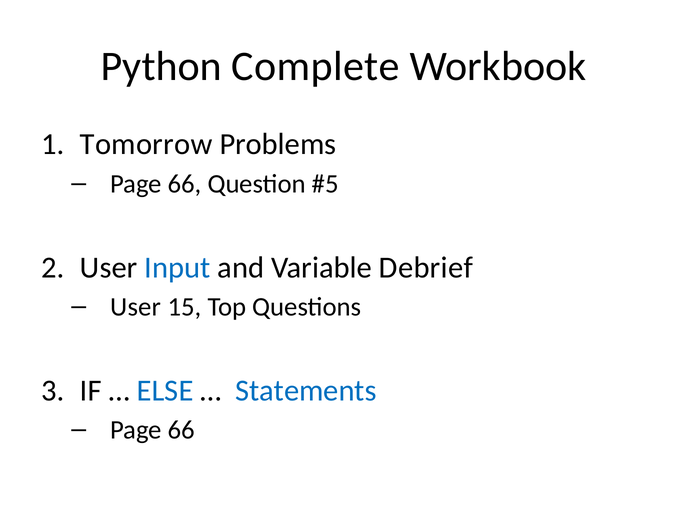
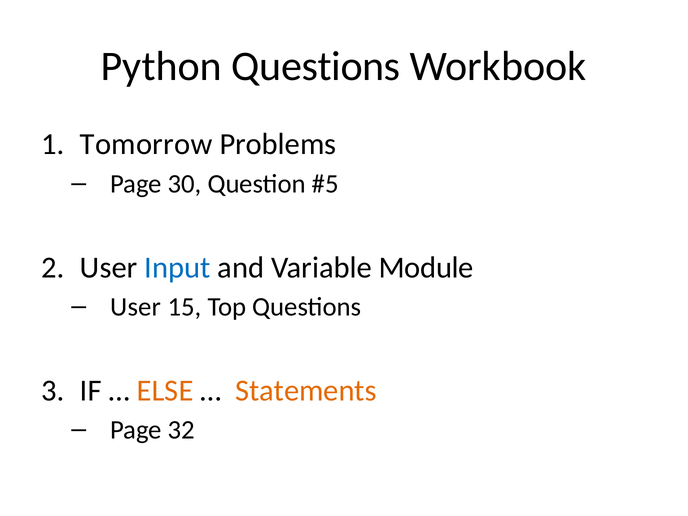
Python Complete: Complete -> Questions
66 at (185, 184): 66 -> 30
Debrief: Debrief -> Module
ELSE colour: blue -> orange
Statements colour: blue -> orange
66 at (181, 430): 66 -> 32
